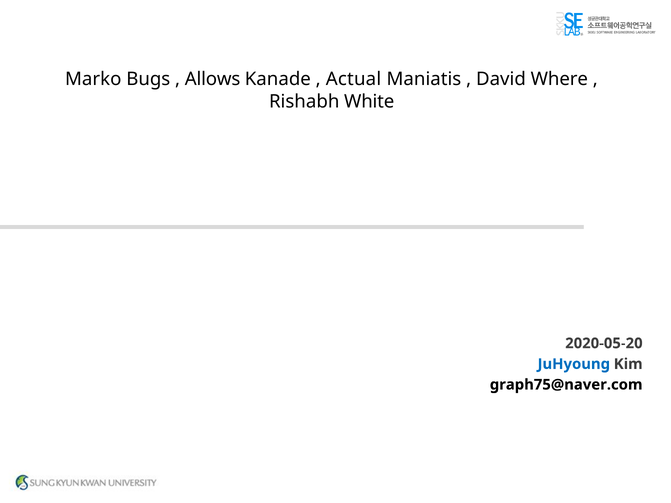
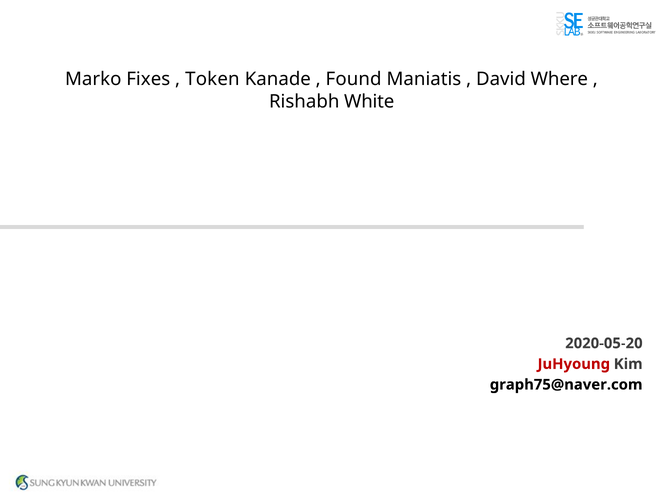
Bugs: Bugs -> Fixes
Allows: Allows -> Token
Actual: Actual -> Found
JuHyoung colour: blue -> red
